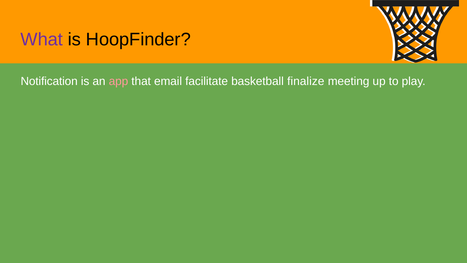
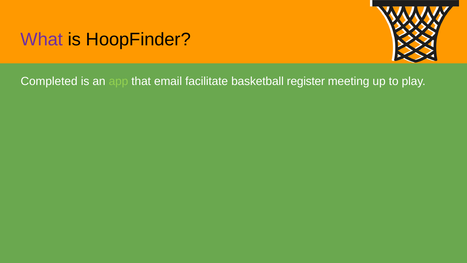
Notification: Notification -> Completed
app colour: pink -> light green
finalize: finalize -> register
